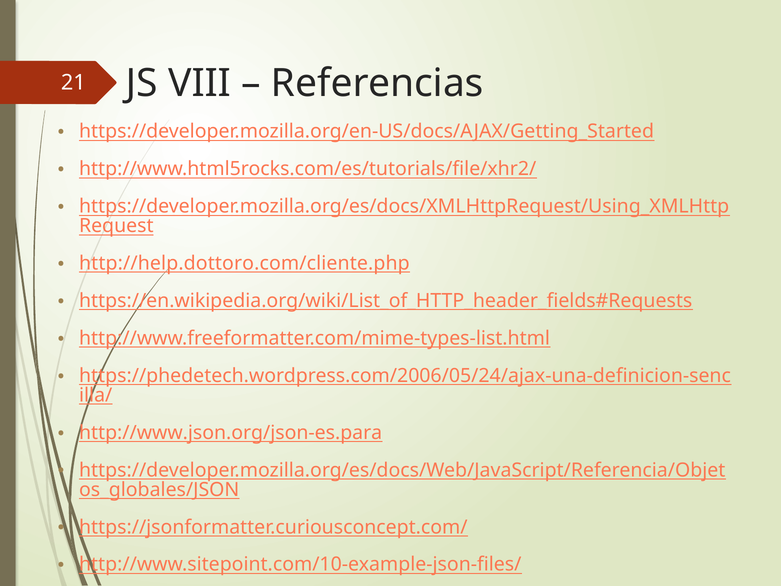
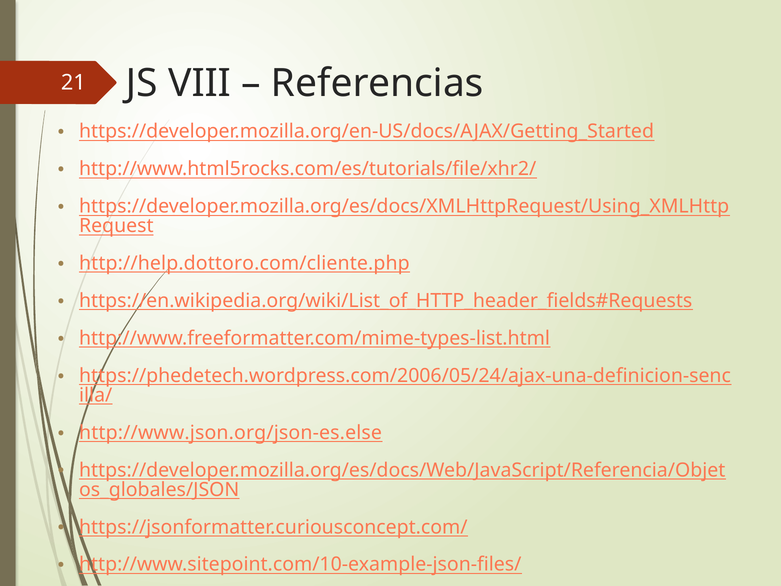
http://www.json.org/json-es.para: http://www.json.org/json-es.para -> http://www.json.org/json-es.else
